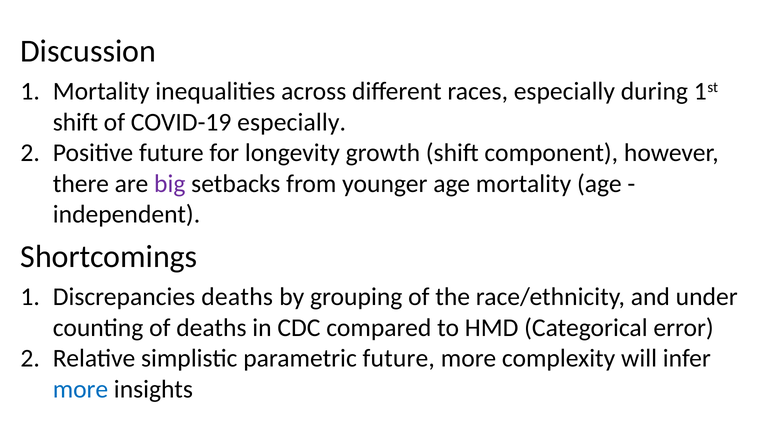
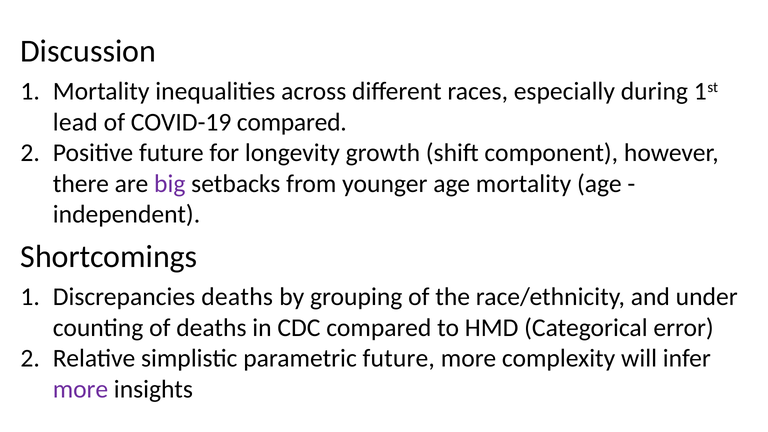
shift at (75, 122): shift -> lead
COVID-19 especially: especially -> compared
more at (80, 389) colour: blue -> purple
